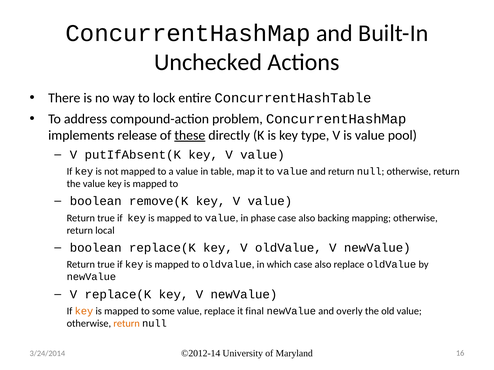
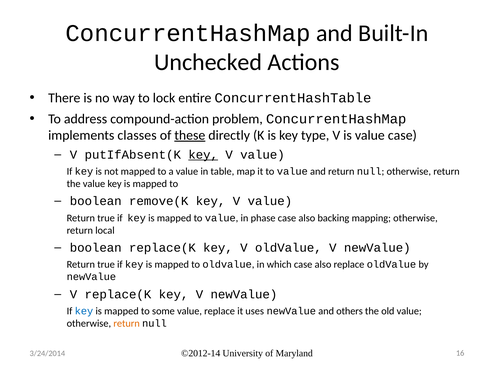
release: release -> classes
value pool: pool -> case
key at (203, 155) underline: none -> present
key at (84, 312) colour: orange -> blue
final: final -> uses
overly: overly -> others
